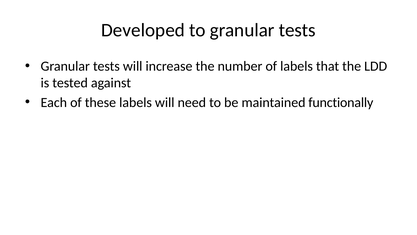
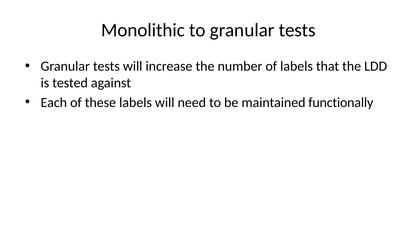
Developed: Developed -> Monolithic
